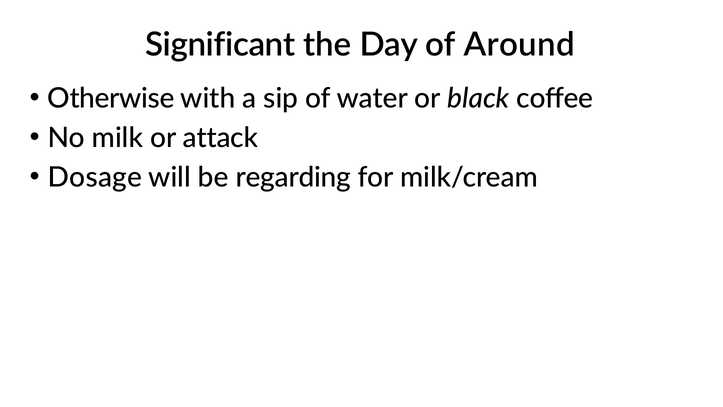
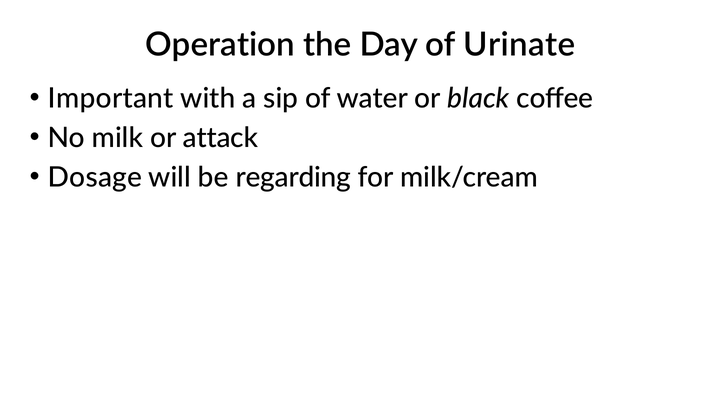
Significant: Significant -> Operation
Around: Around -> Urinate
Otherwise: Otherwise -> Important
